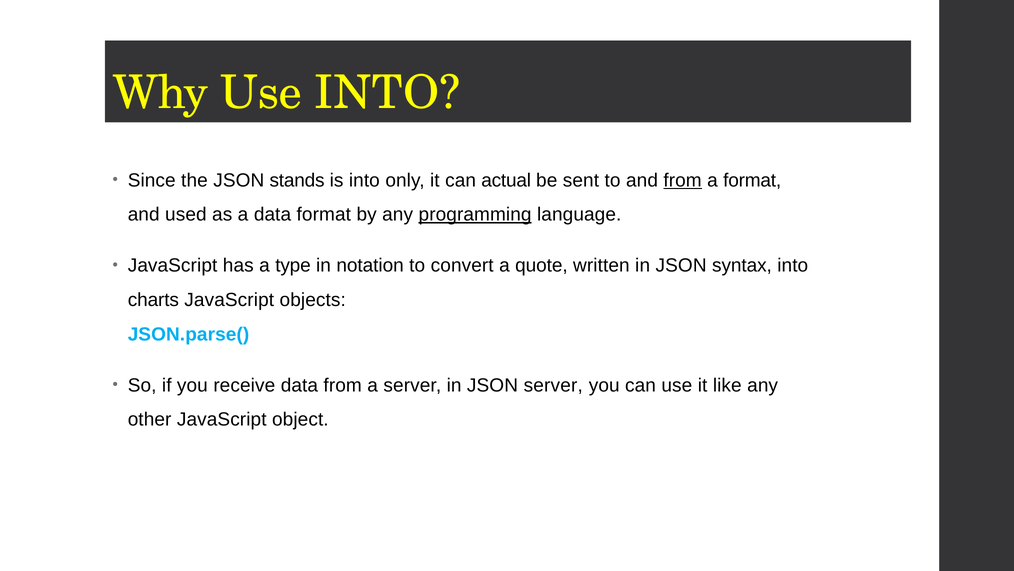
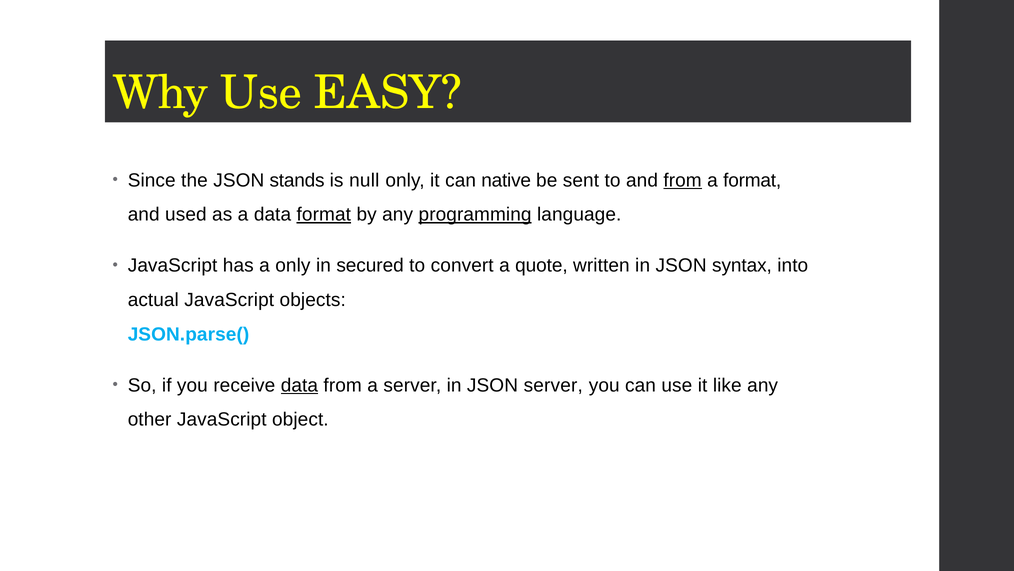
Use INTO: INTO -> EASY
is into: into -> null
actual: actual -> native
format at (324, 214) underline: none -> present
a type: type -> only
notation: notation -> secured
charts: charts -> actual
data at (299, 385) underline: none -> present
